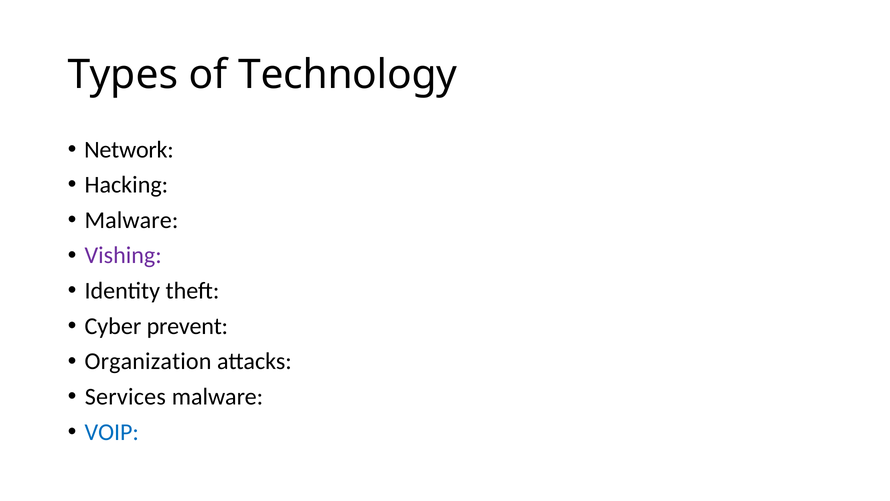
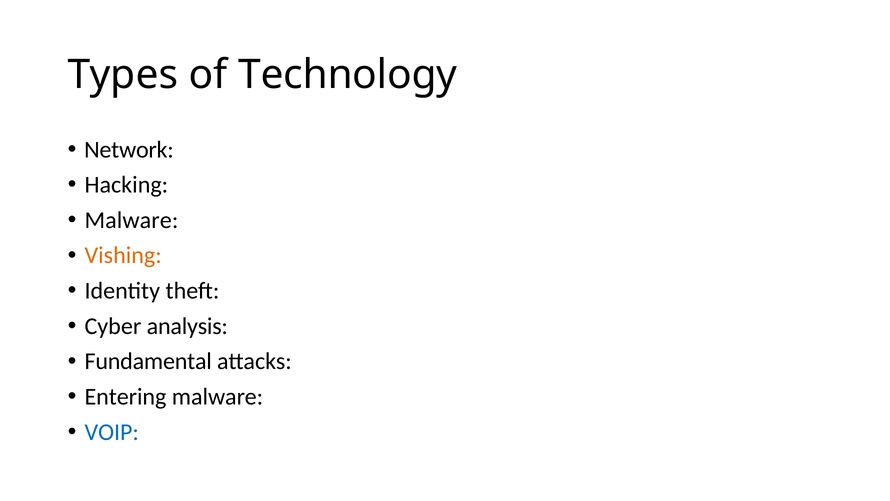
Vishing colour: purple -> orange
prevent: prevent -> analysis
Organization: Organization -> Fundamental
Services: Services -> Entering
